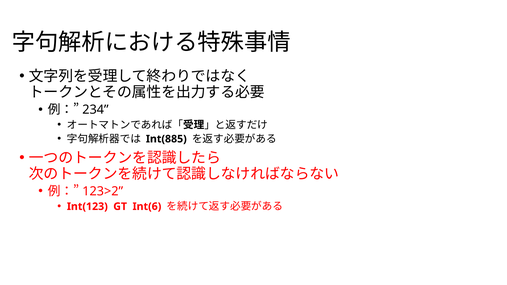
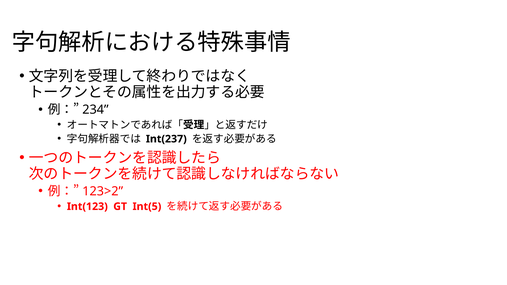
Int(885: Int(885 -> Int(237
Int(6: Int(6 -> Int(5
